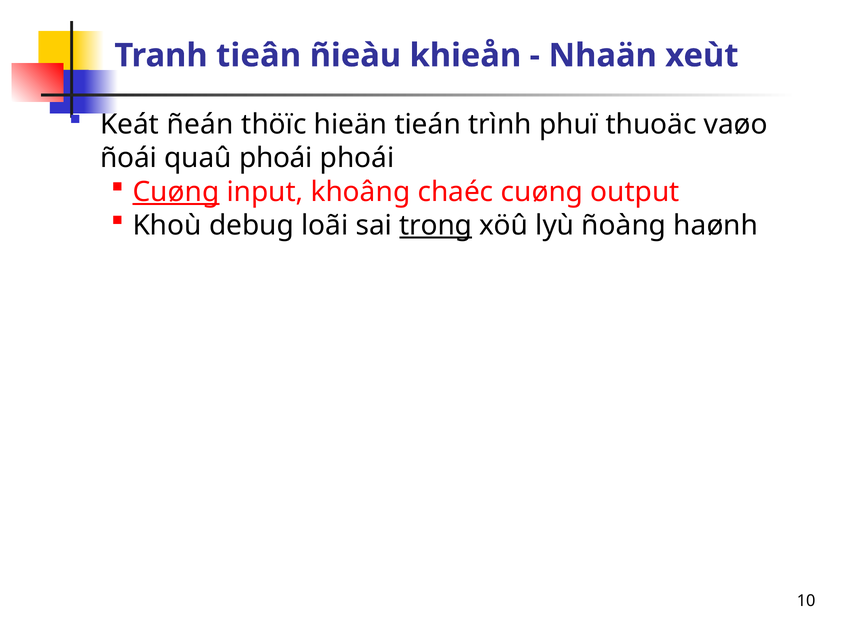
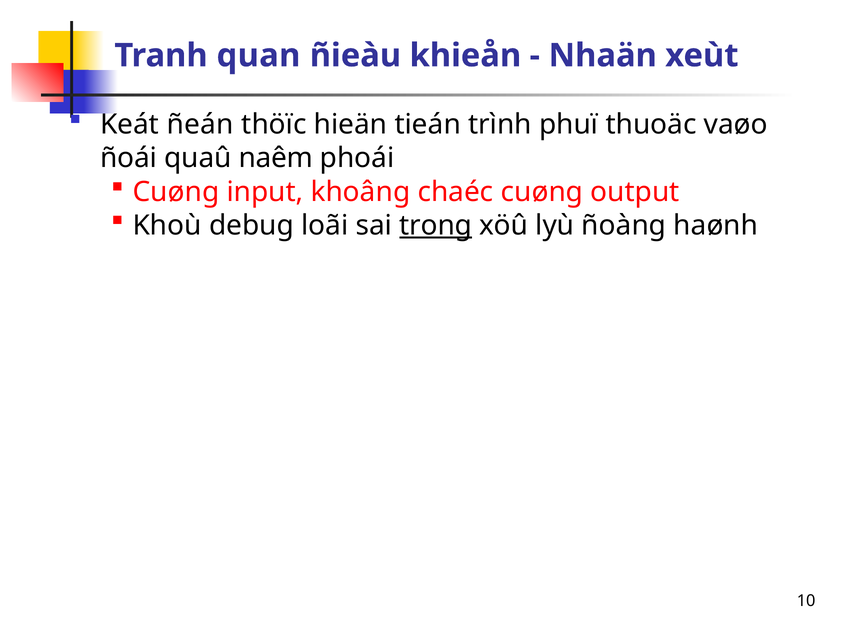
tieân: tieân -> quan
quaû phoái: phoái -> naêm
Cuøng at (176, 192) underline: present -> none
